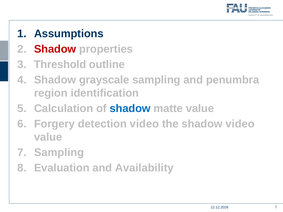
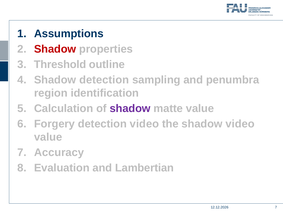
Shadow grayscale: grayscale -> detection
shadow at (130, 109) colour: blue -> purple
7 Sampling: Sampling -> Accuracy
Availability: Availability -> Lambertian
